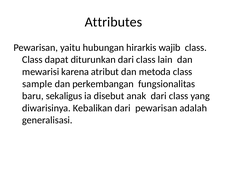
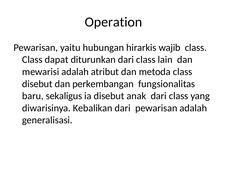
Attributes: Attributes -> Operation
mewarisi karena: karena -> adalah
sample at (37, 84): sample -> disebut
